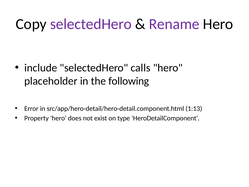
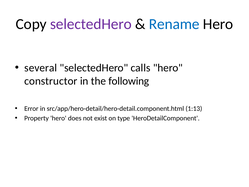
Rename colour: purple -> blue
include: include -> several
placeholder: placeholder -> constructor
